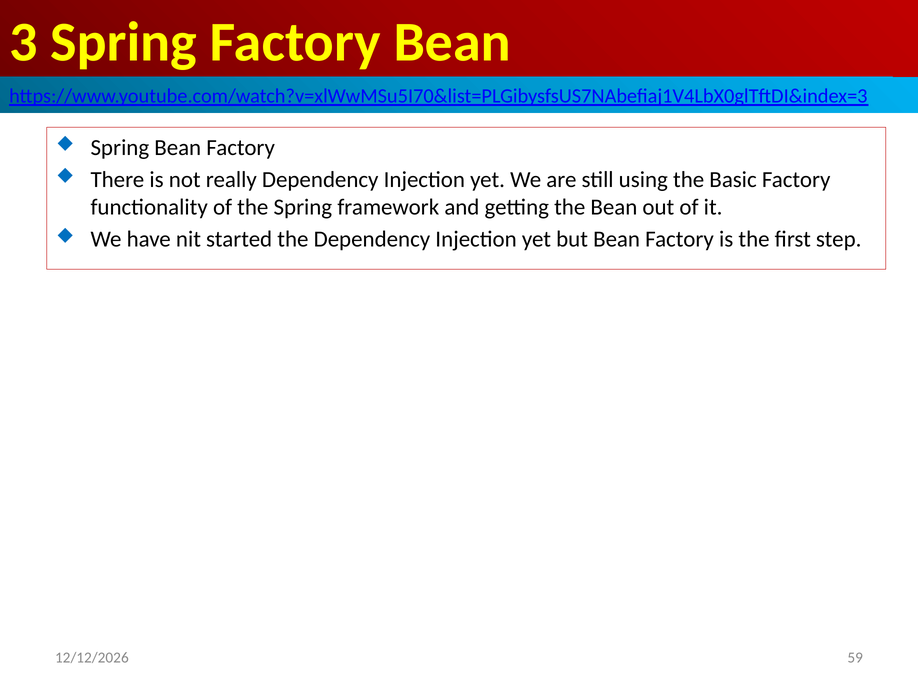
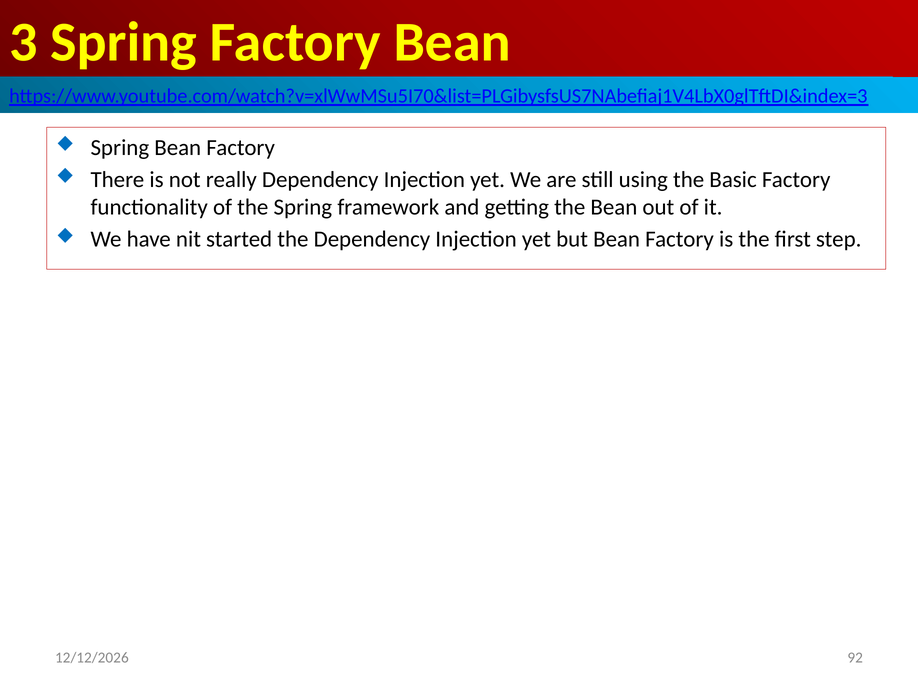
59: 59 -> 92
